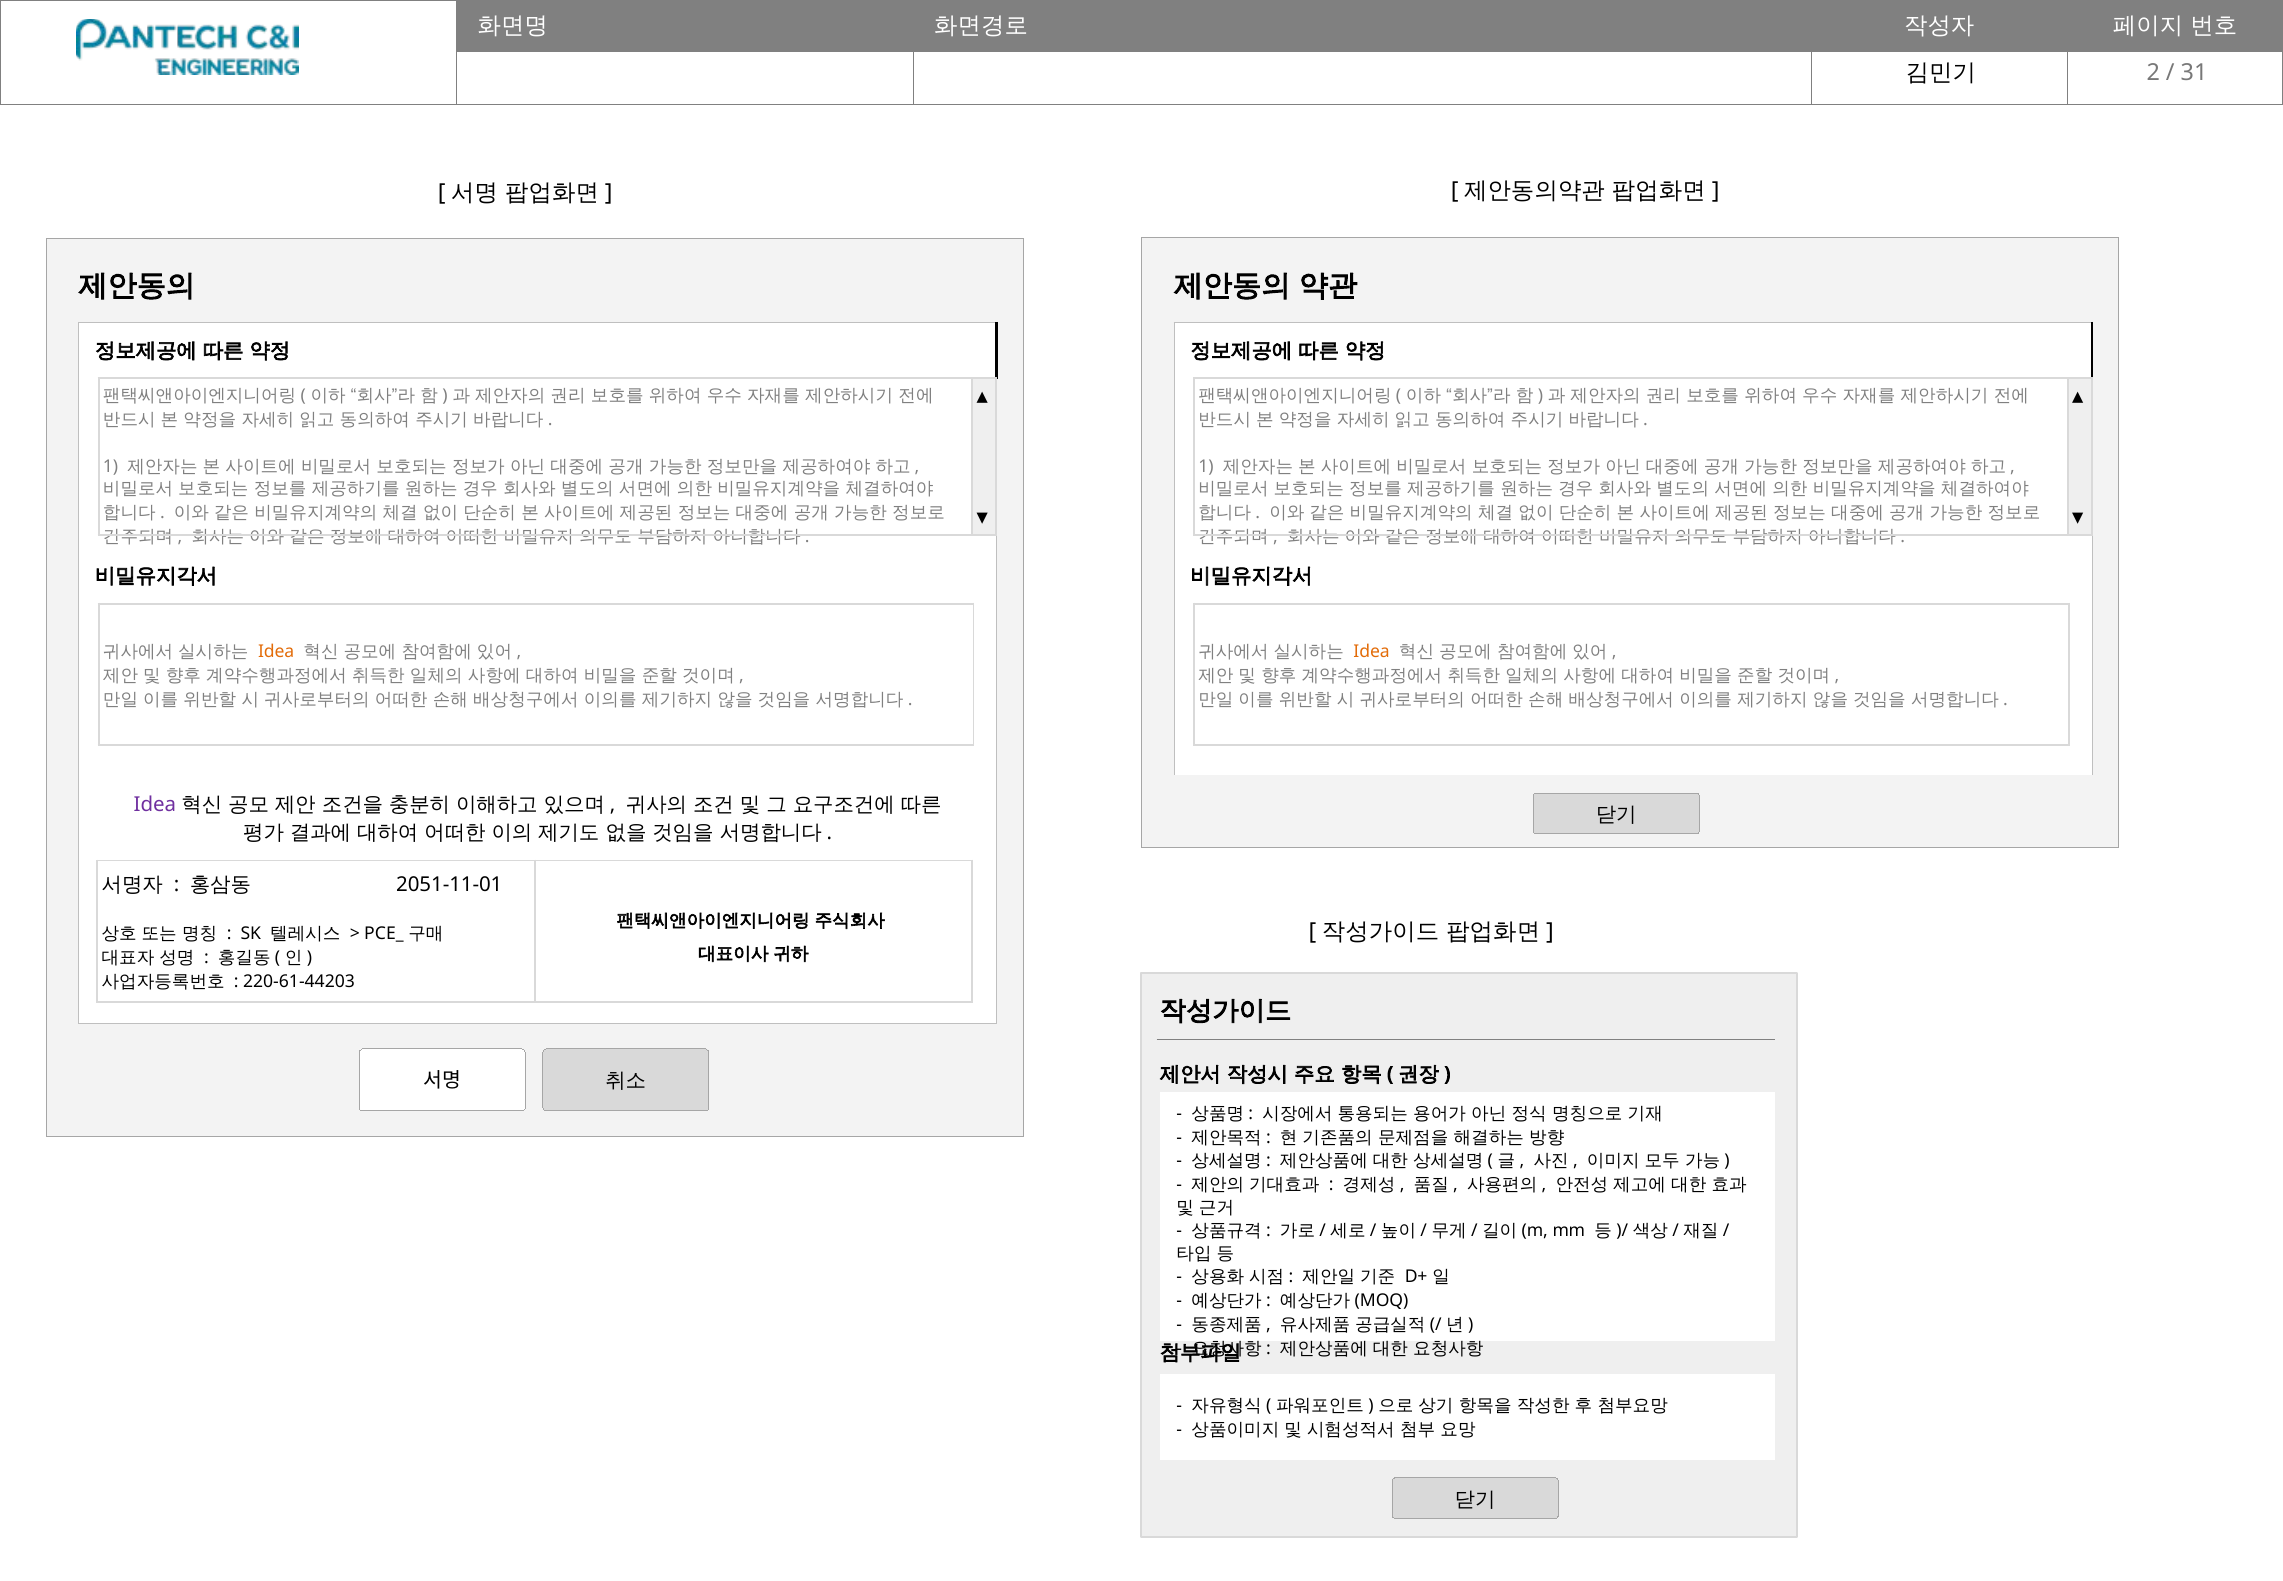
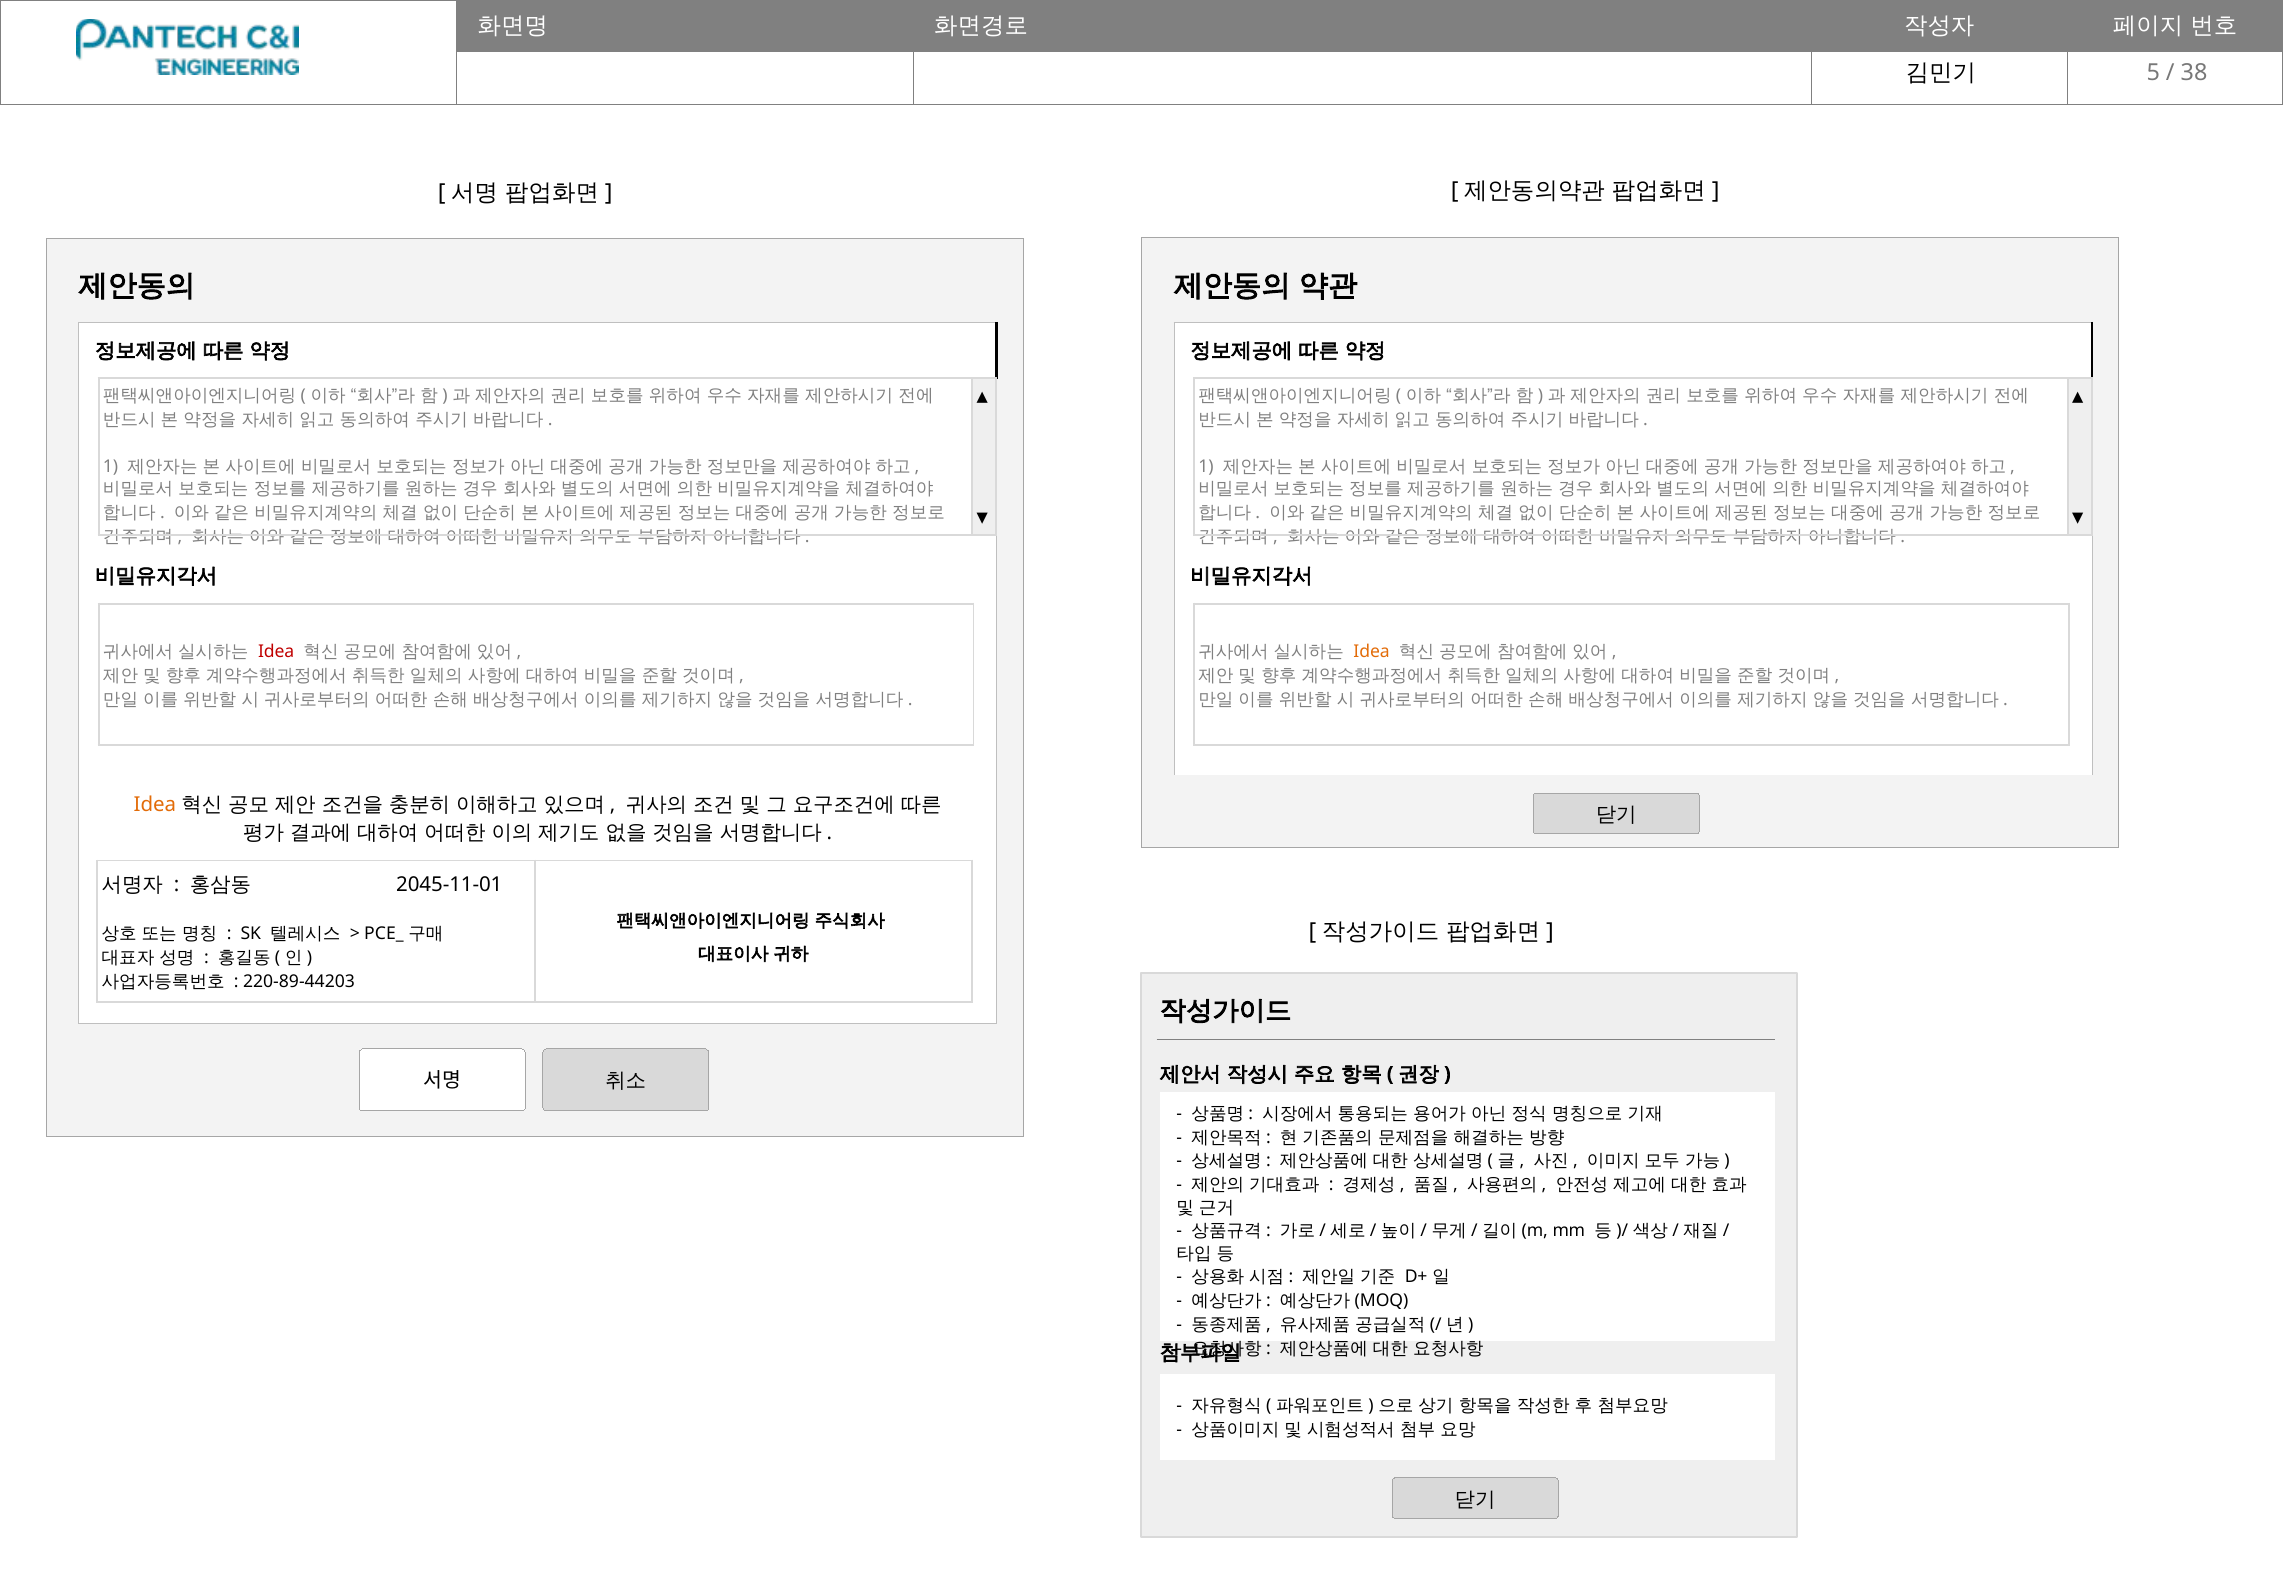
2: 2 -> 5
31: 31 -> 38
Idea at (276, 651) colour: orange -> red
Idea at (155, 804) colour: purple -> orange
2051-11-01: 2051-11-01 -> 2045-11-01
220-61-44203: 220-61-44203 -> 220-89-44203
